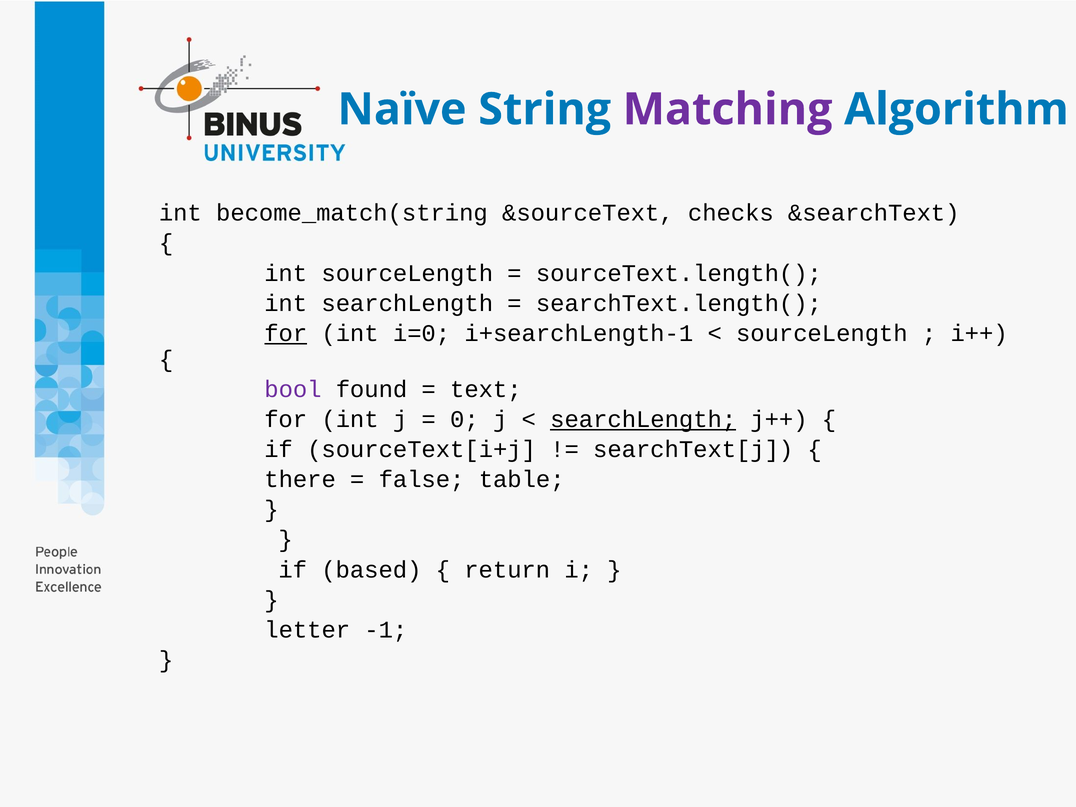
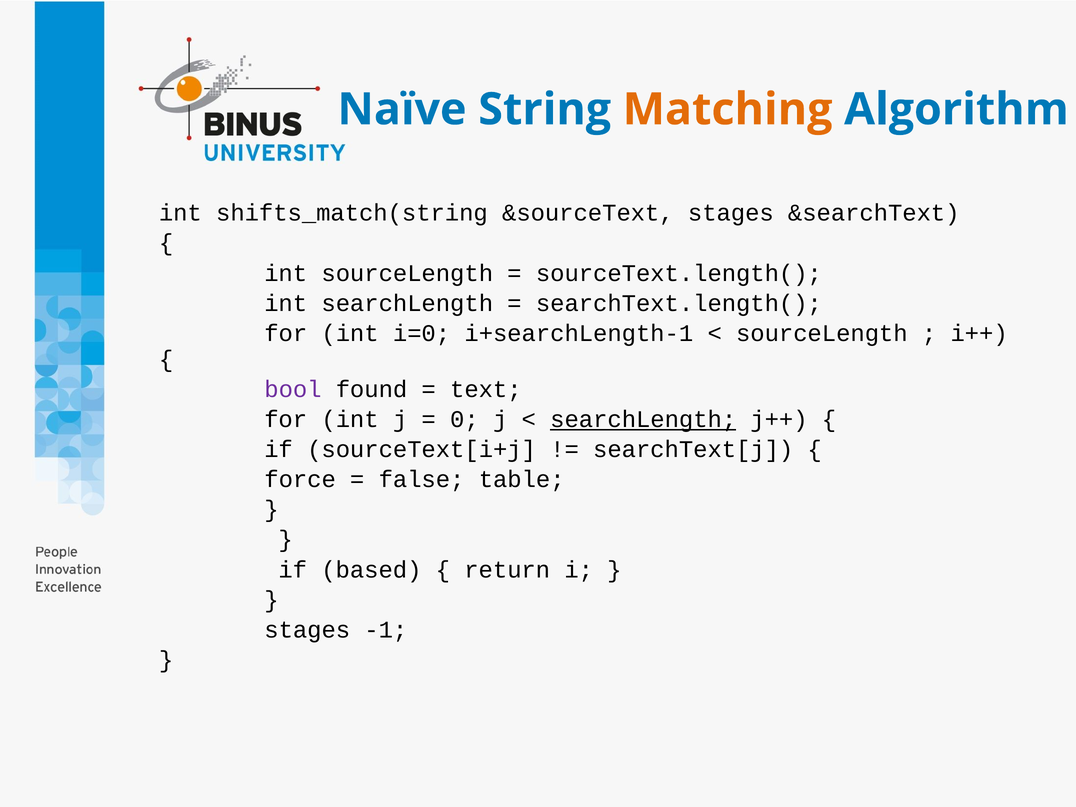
Matching colour: purple -> orange
become_match(string: become_match(string -> shifts_match(string
&sourceText checks: checks -> stages
for at (286, 333) underline: present -> none
there: there -> force
letter at (307, 630): letter -> stages
